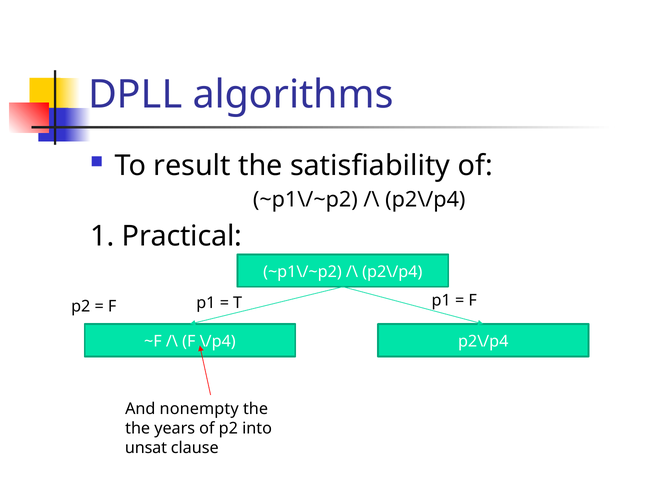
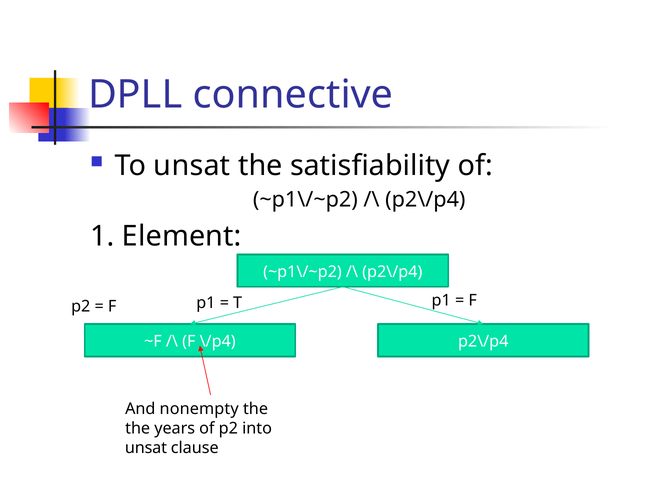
algorithms: algorithms -> connective
To result: result -> unsat
Practical: Practical -> Element
